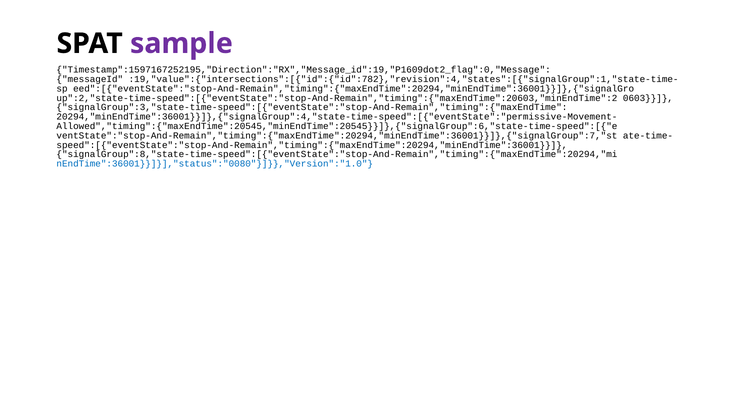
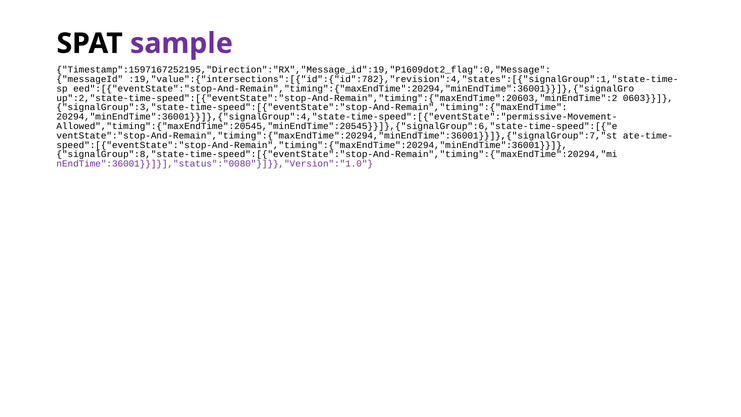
nEndTime":36001}}]}],"status":"0080"}]}},"Version":"1.0 colour: blue -> purple
